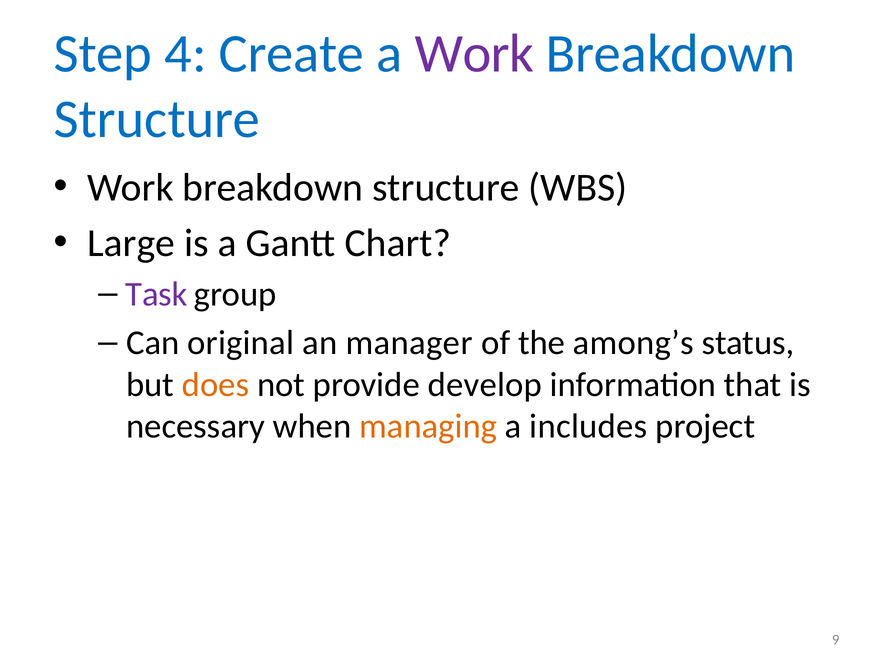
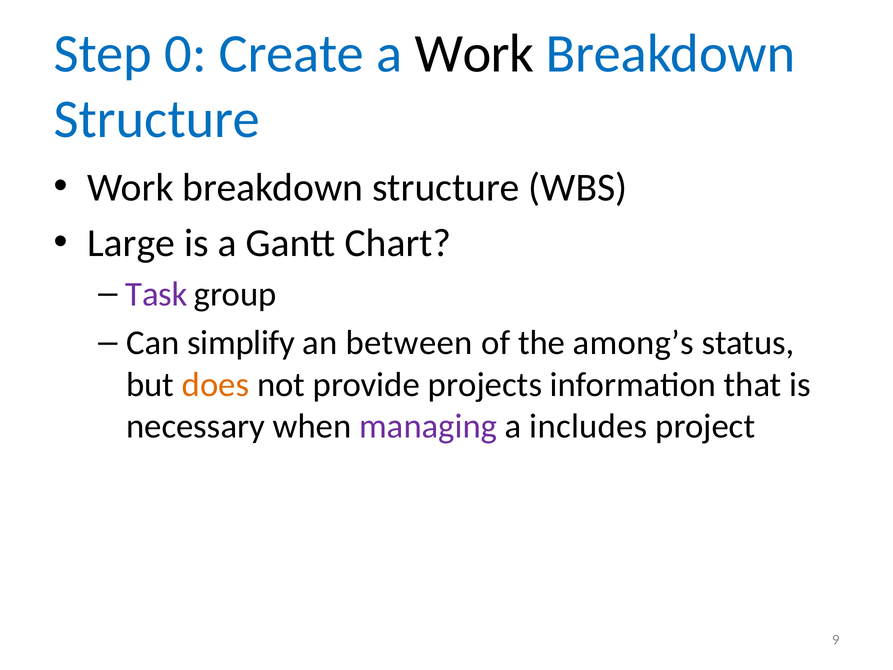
4: 4 -> 0
Work at (474, 54) colour: purple -> black
original: original -> simplify
manager: manager -> between
develop: develop -> projects
managing colour: orange -> purple
